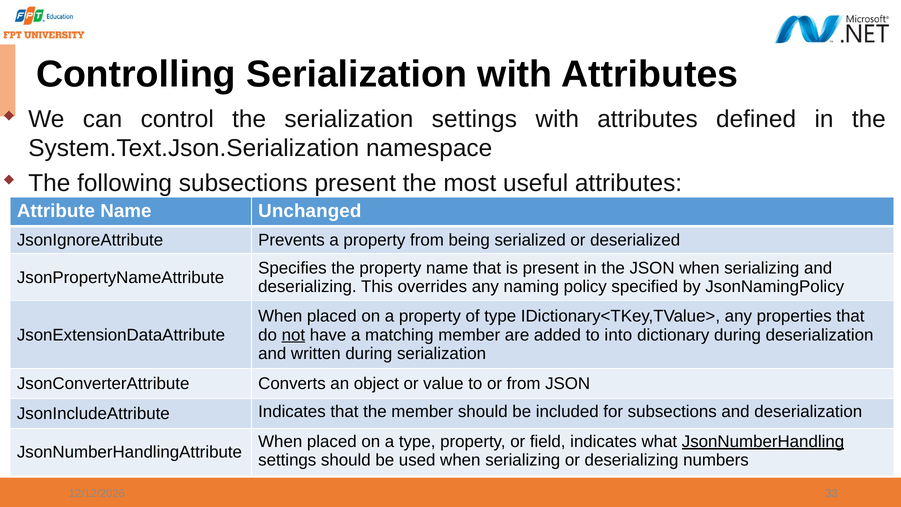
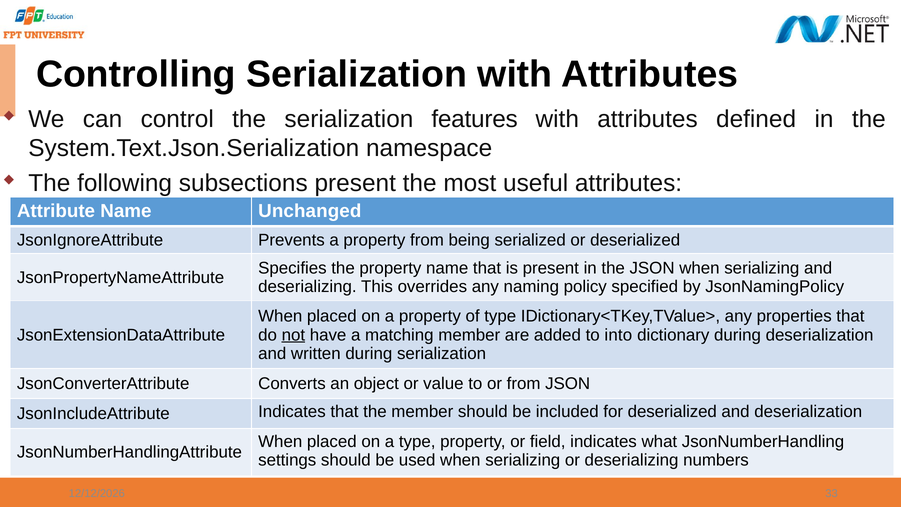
serialization settings: settings -> features
for subsections: subsections -> deserialized
JsonNumberHandling underline: present -> none
